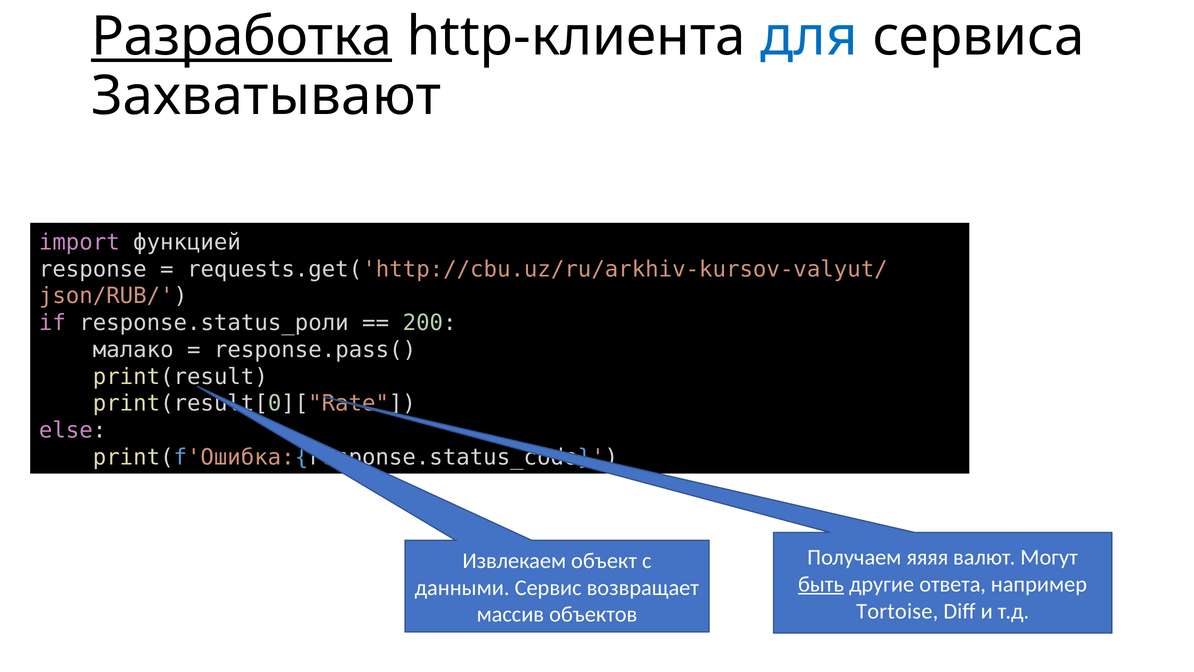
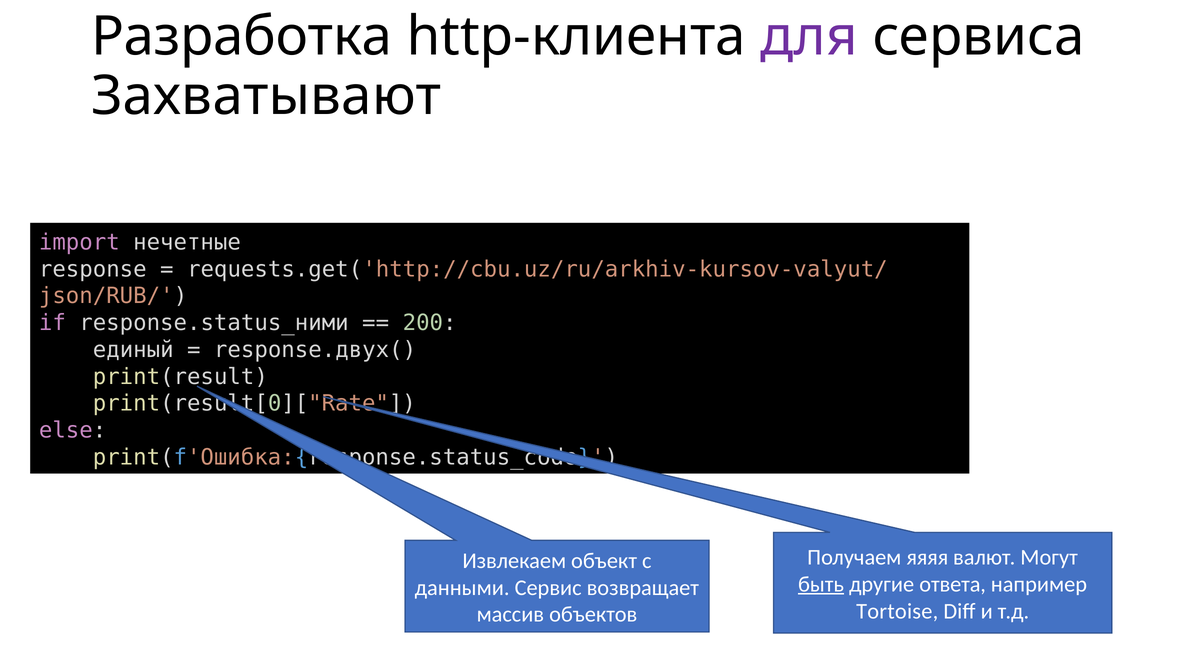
Разработка underline: present -> none
для colour: blue -> purple
функцией: функцией -> нечетные
response.status_роли: response.status_роли -> response.status_ними
малако: малако -> единый
response.pass(: response.pass( -> response.двух(
